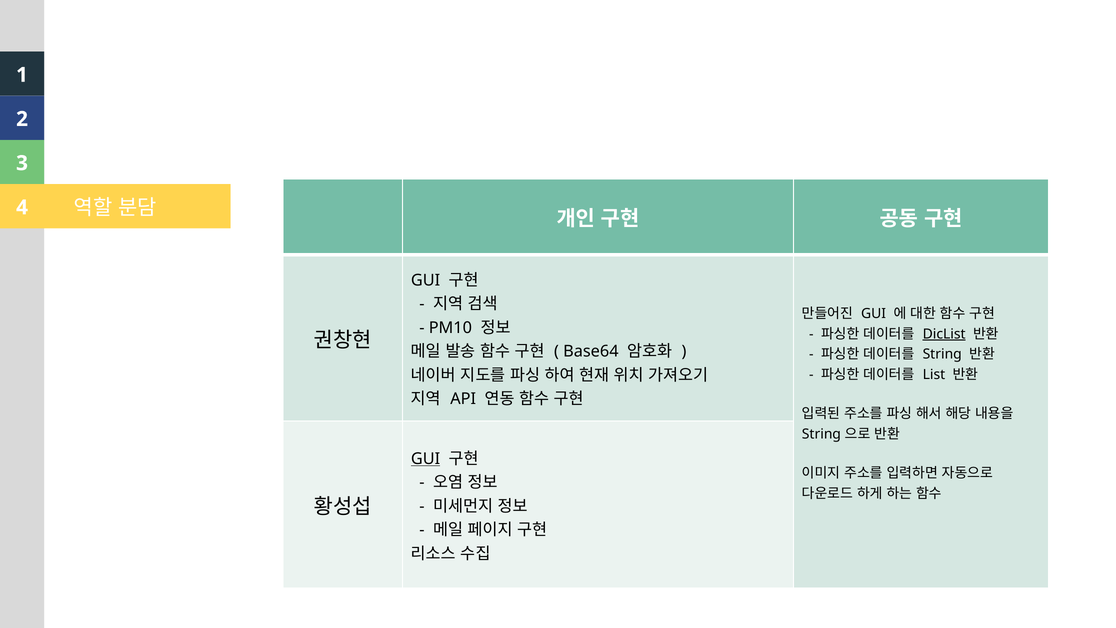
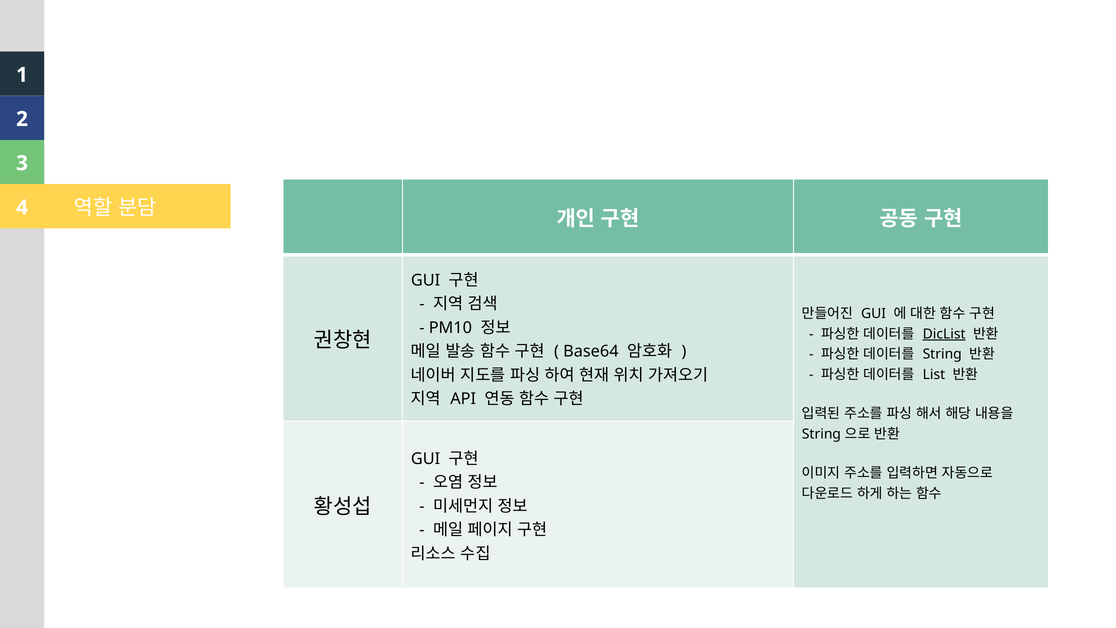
GUI at (426, 459) underline: present -> none
